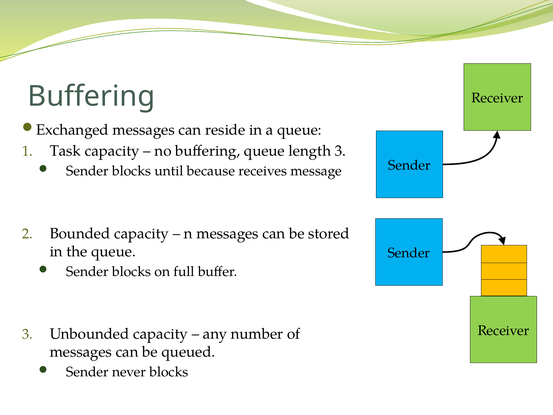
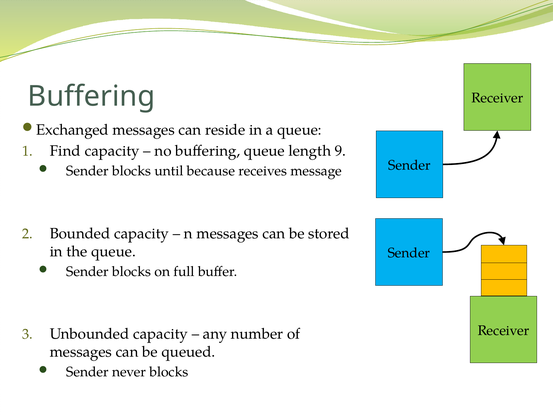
Task: Task -> Find
length 3: 3 -> 9
